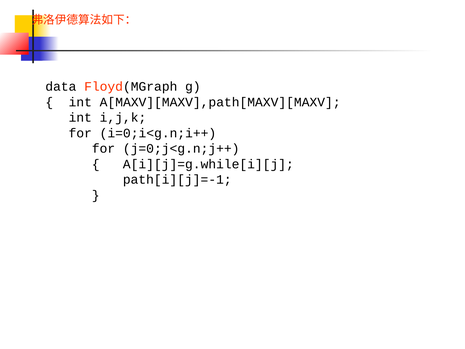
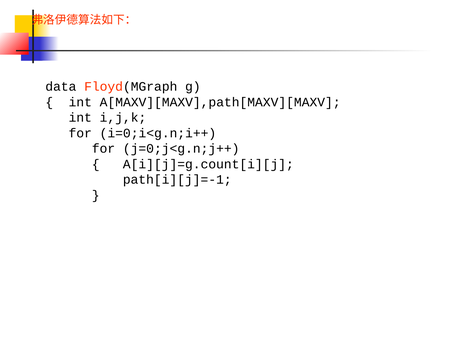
A[i][j]=g.while[i][j: A[i][j]=g.while[i][j -> A[i][j]=g.count[i][j
